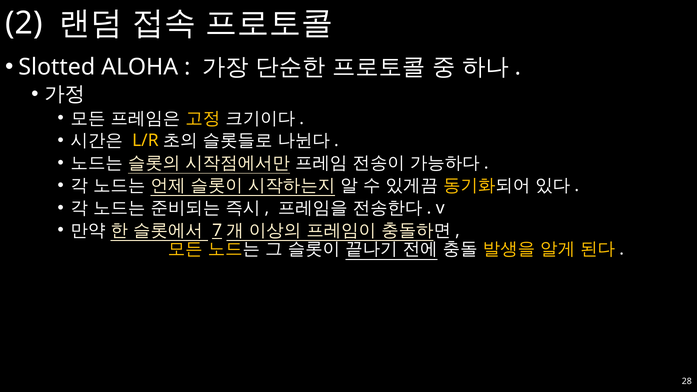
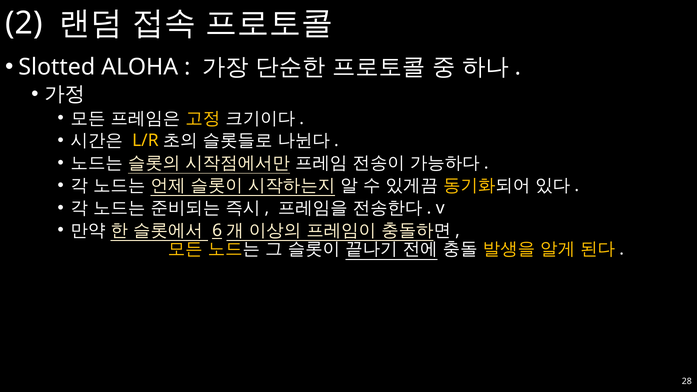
7: 7 -> 6
